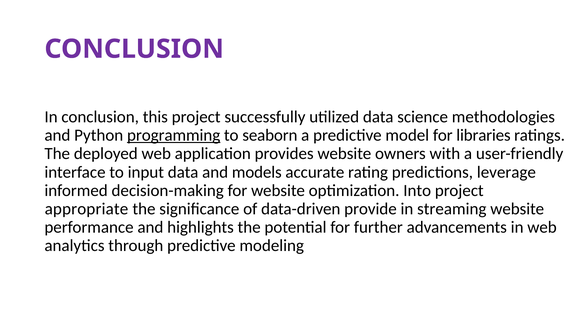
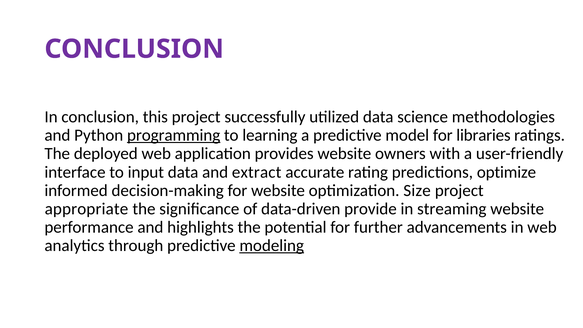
seaborn: seaborn -> learning
models: models -> extract
leverage: leverage -> optimize
Into: Into -> Size
modeling underline: none -> present
